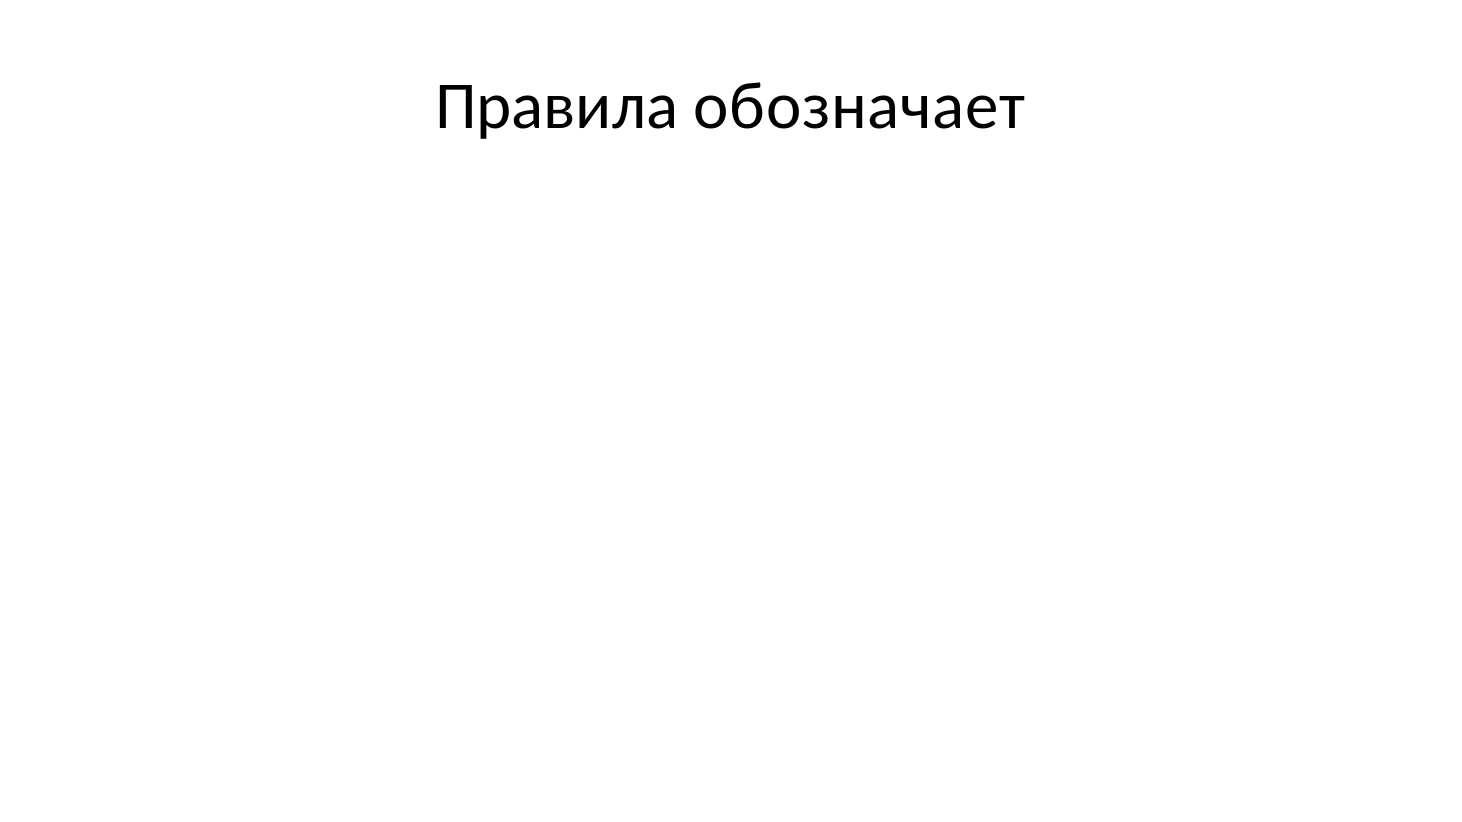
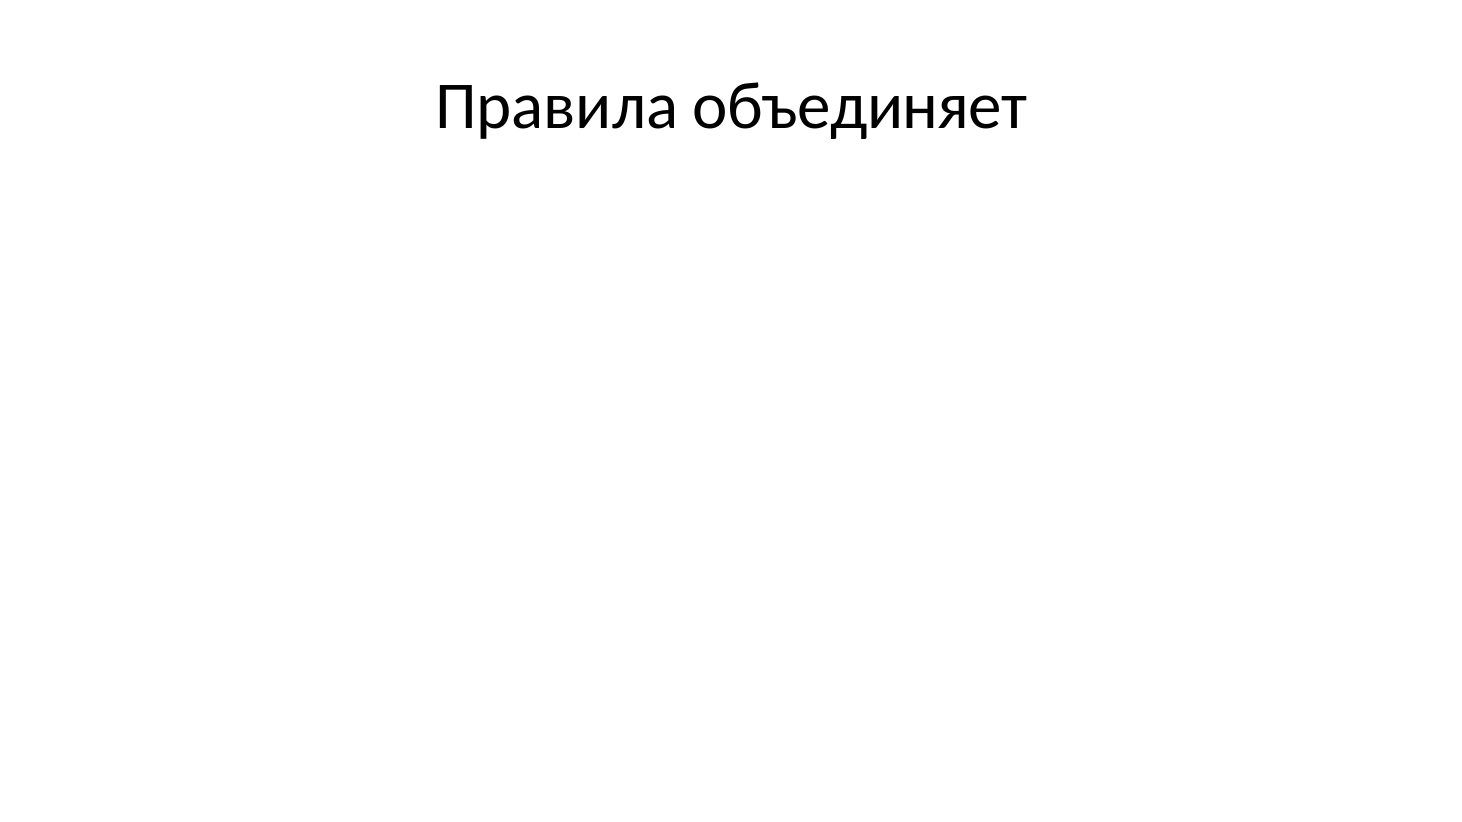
обозначает: обозначает -> объединяет
